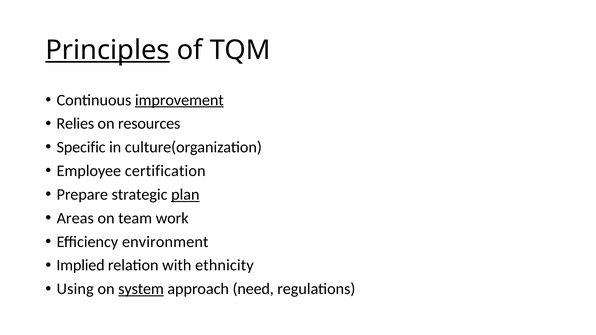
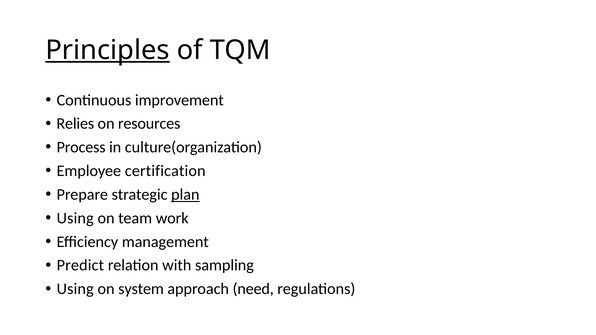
improvement underline: present -> none
Specific: Specific -> Process
Areas at (75, 218): Areas -> Using
environment: environment -> management
Implied: Implied -> Predict
ethnicity: ethnicity -> sampling
system underline: present -> none
